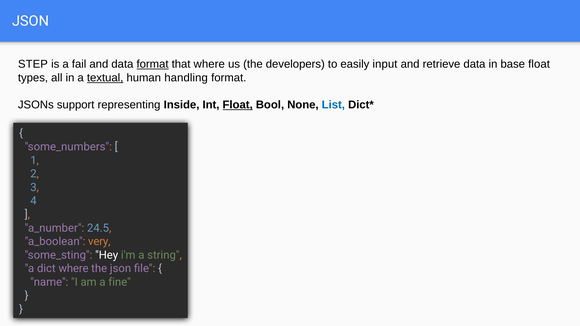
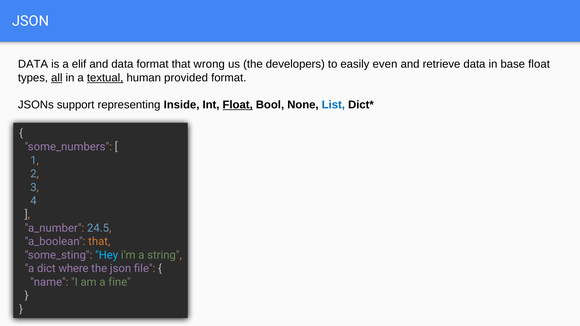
STEP at (33, 64): STEP -> DATA
fail: fail -> elif
format at (153, 64) underline: present -> none
that where: where -> wrong
input: input -> even
all underline: none -> present
handling: handling -> provided
a_boolean very: very -> that
Hey colour: white -> light blue
